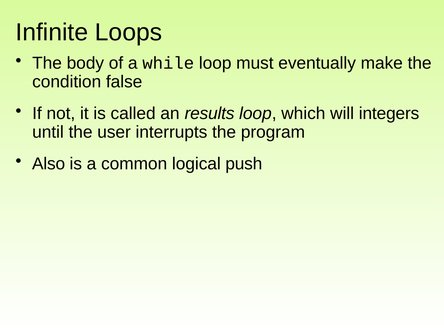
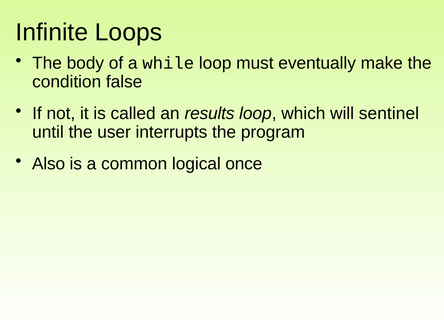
integers: integers -> sentinel
push: push -> once
